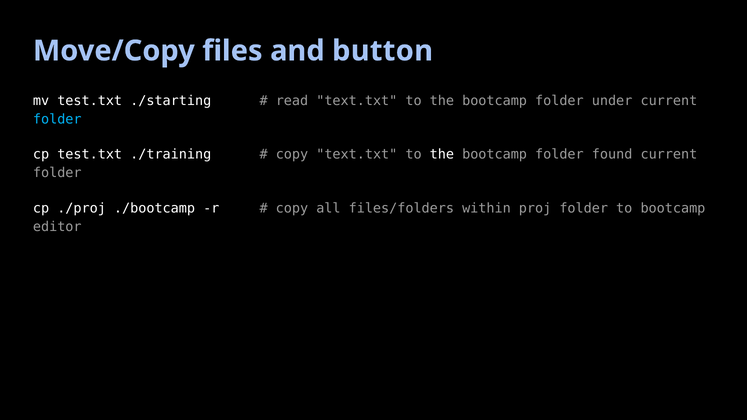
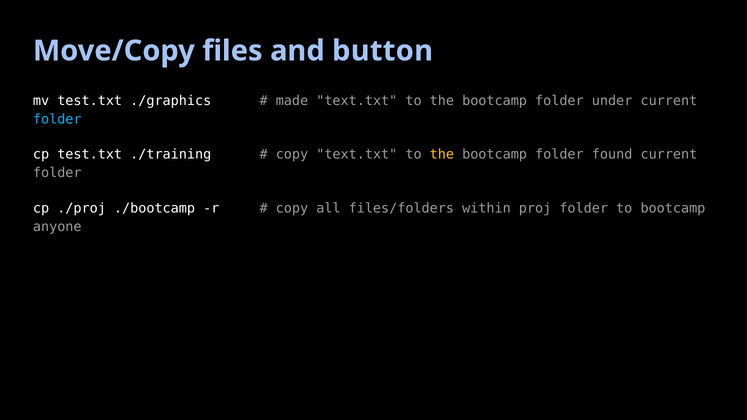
./starting: ./starting -> ./graphics
read: read -> made
the at (442, 154) colour: white -> yellow
editor: editor -> anyone
